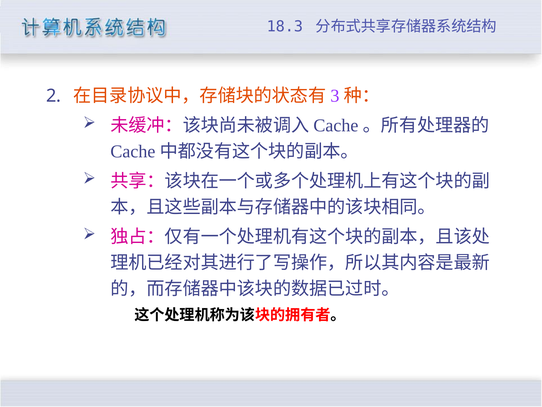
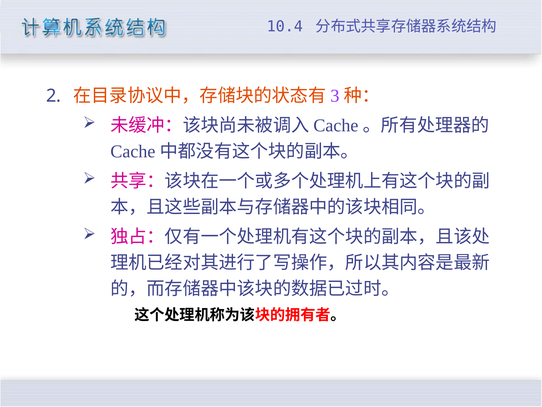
18.3: 18.3 -> 10.4
